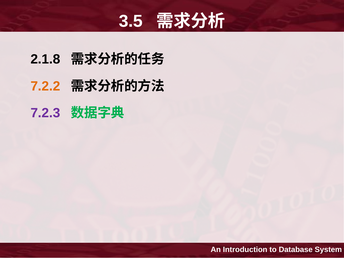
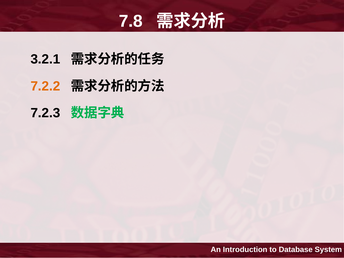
3.5: 3.5 -> 7.8
2.1.8: 2.1.8 -> 3.2.1
7.2.3 colour: purple -> black
